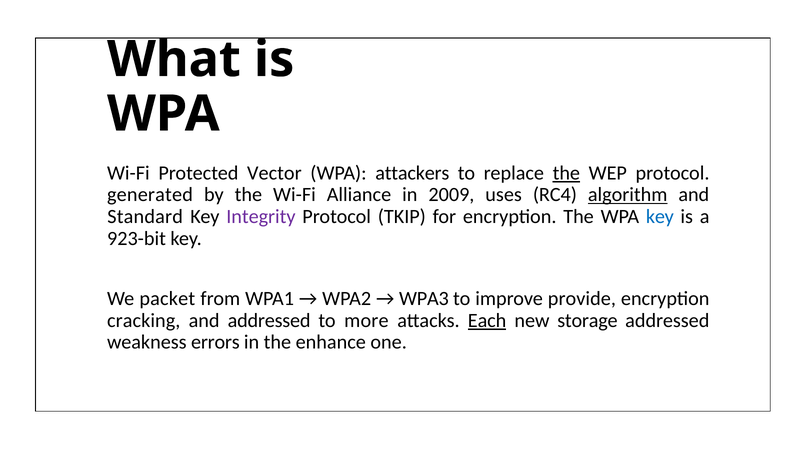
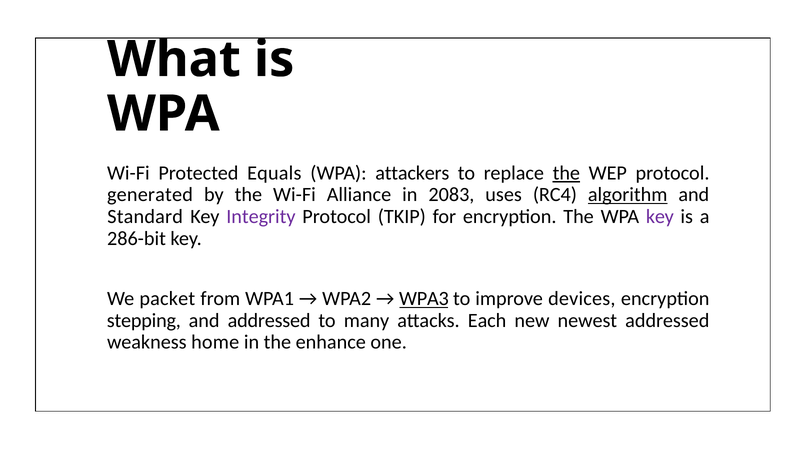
Vector: Vector -> Equals
2009: 2009 -> 2083
key at (660, 217) colour: blue -> purple
923-bit: 923-bit -> 286-bit
WPA3 underline: none -> present
provide: provide -> devices
cracking: cracking -> stepping
more: more -> many
Each underline: present -> none
storage: storage -> newest
errors: errors -> home
